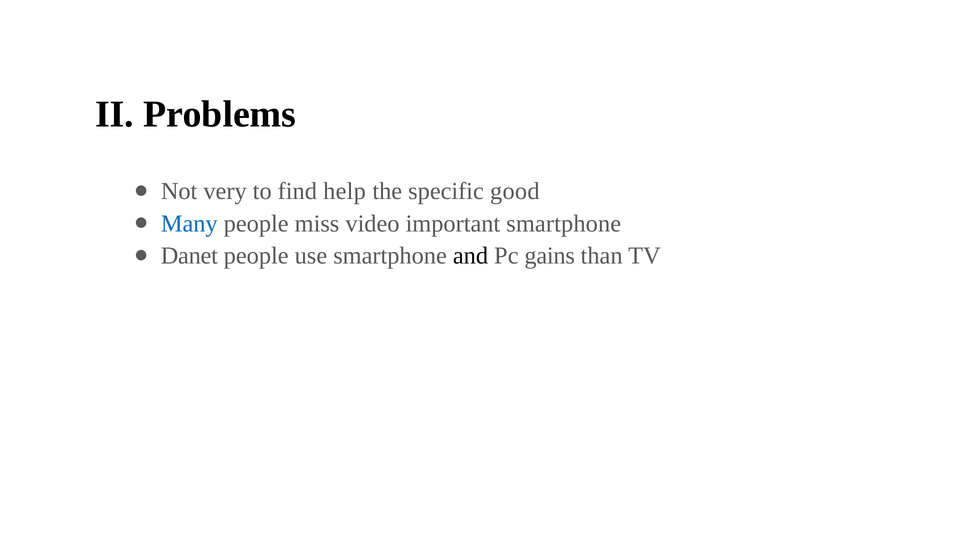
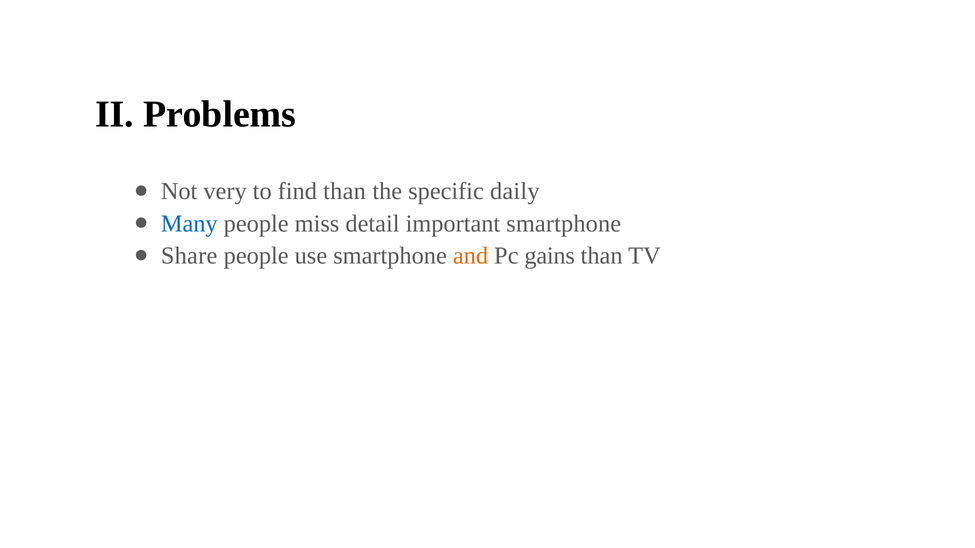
find help: help -> than
good: good -> daily
video: video -> detail
Danet: Danet -> Share
and colour: black -> orange
